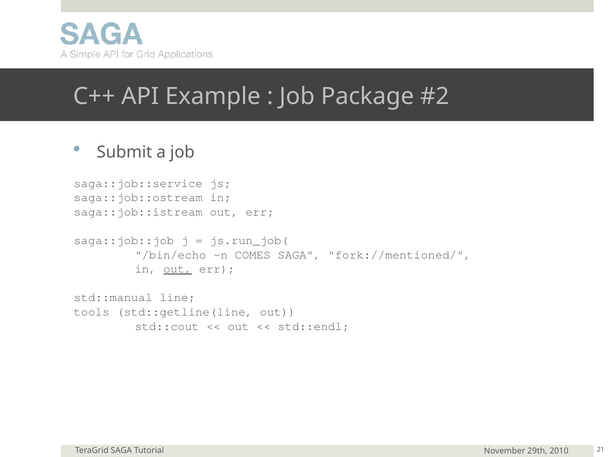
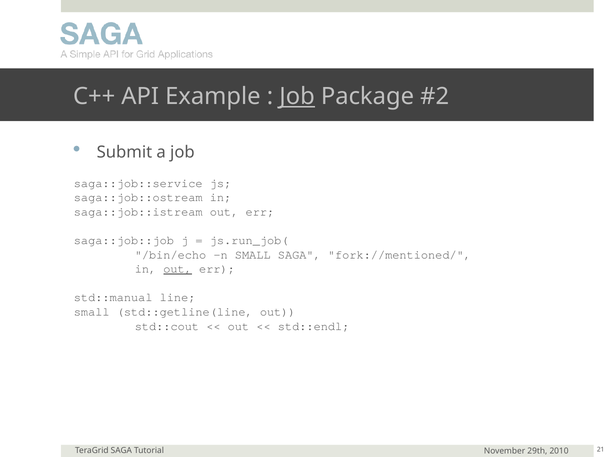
Job at (297, 96) underline: none -> present
n COMES: COMES -> SMALL
tools at (92, 312): tools -> small
